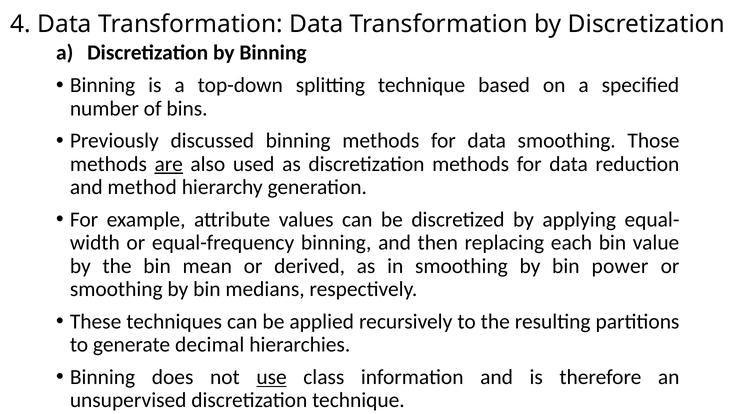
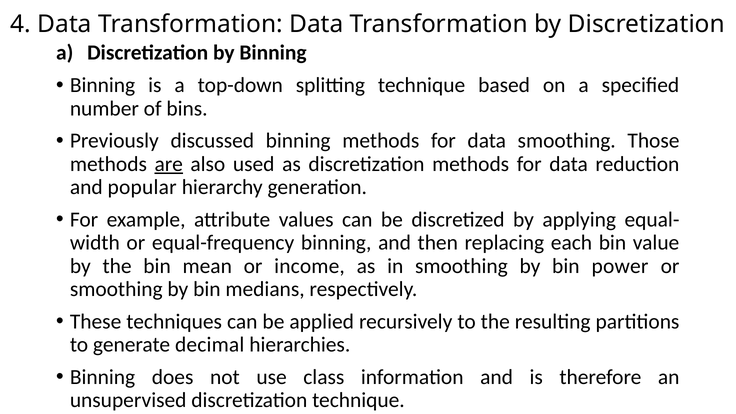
method: method -> popular
derived: derived -> income
use underline: present -> none
